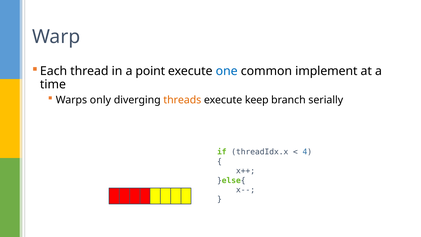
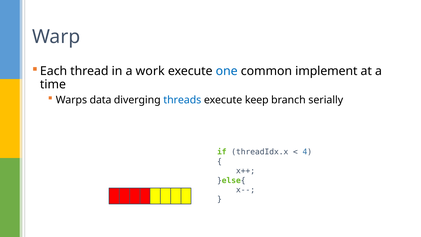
point: point -> work
only: only -> data
threads colour: orange -> blue
